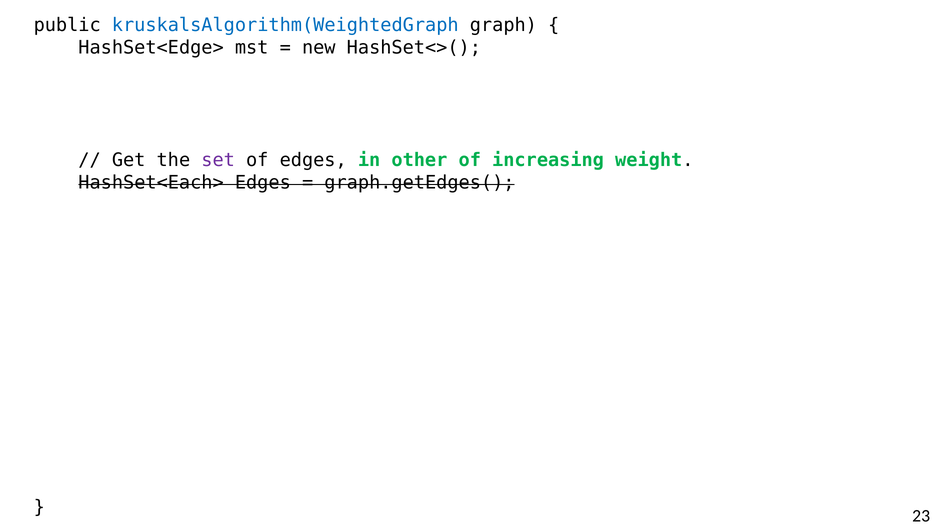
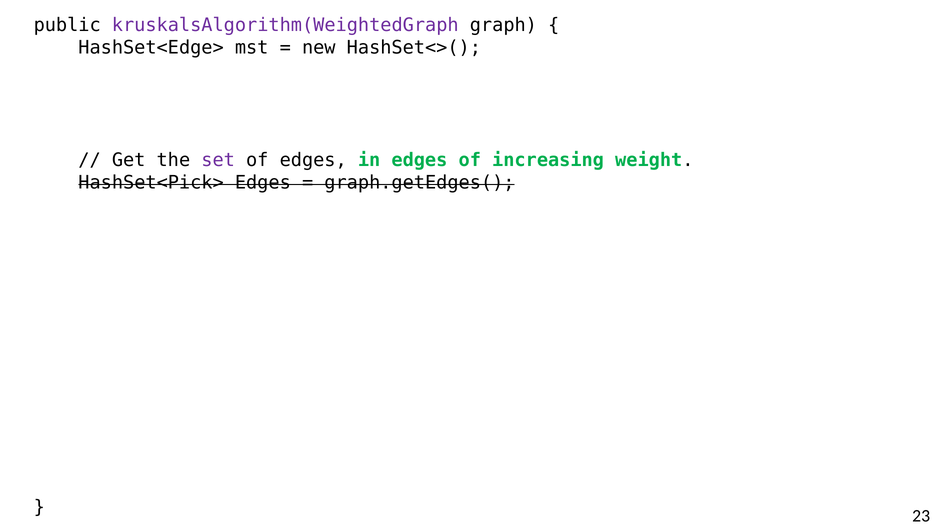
kruskalsAlgorithm(WeightedGraph colour: blue -> purple
in other: other -> edges
HashSet<Each>: HashSet<Each> -> HashSet<Pick>
